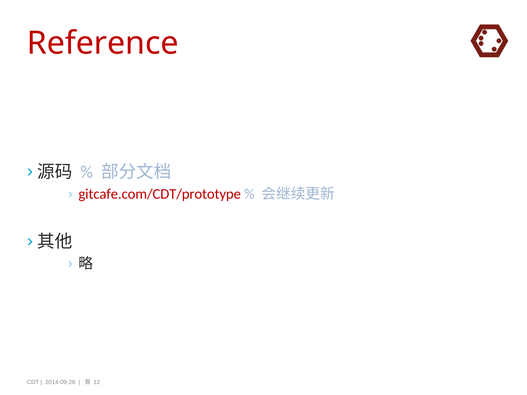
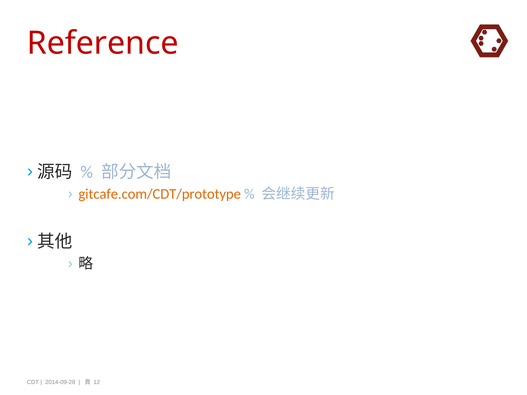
gitcafe.com/CDT/prototype colour: red -> orange
